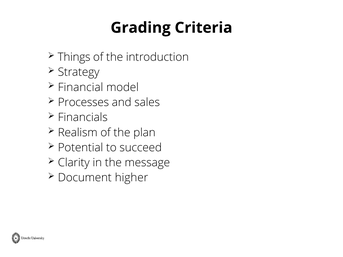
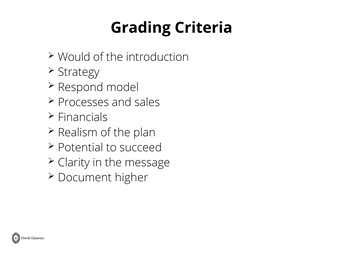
Things: Things -> Would
Financial: Financial -> Respond
